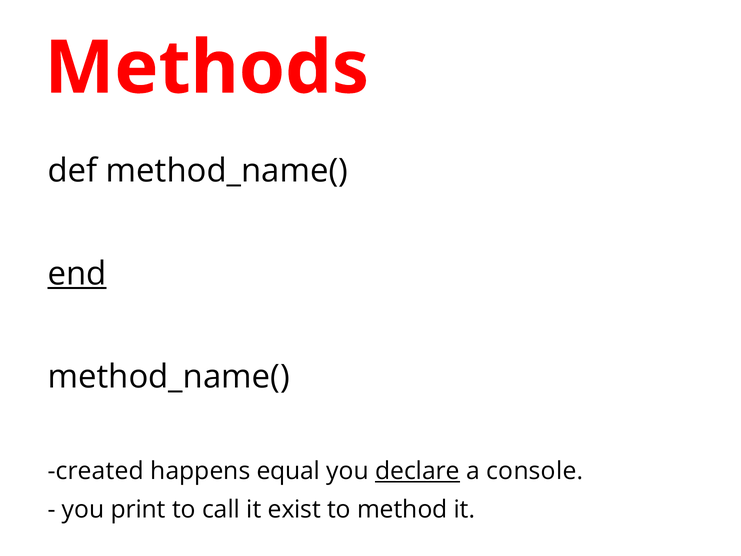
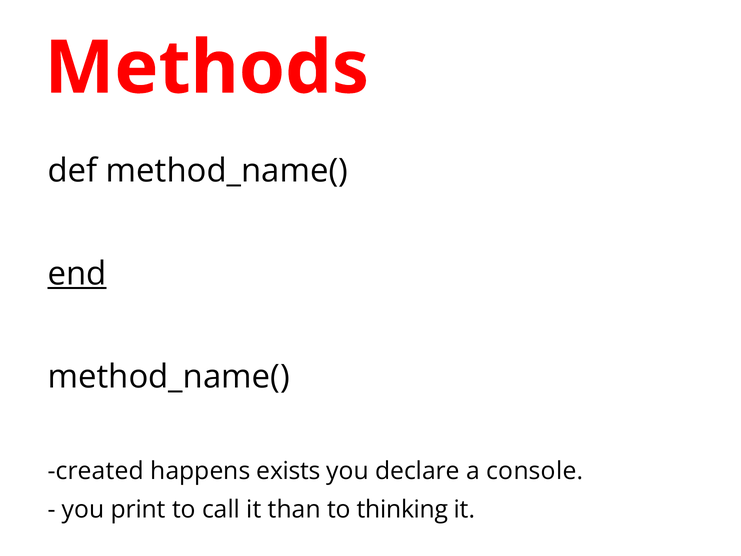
equal: equal -> exists
declare underline: present -> none
exist: exist -> than
method: method -> thinking
